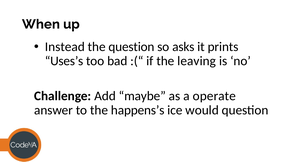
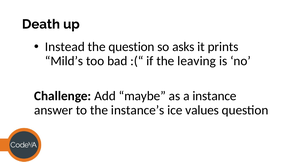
When: When -> Death
Uses’s: Uses’s -> Mild’s
operate: operate -> instance
happens’s: happens’s -> instance’s
would: would -> values
